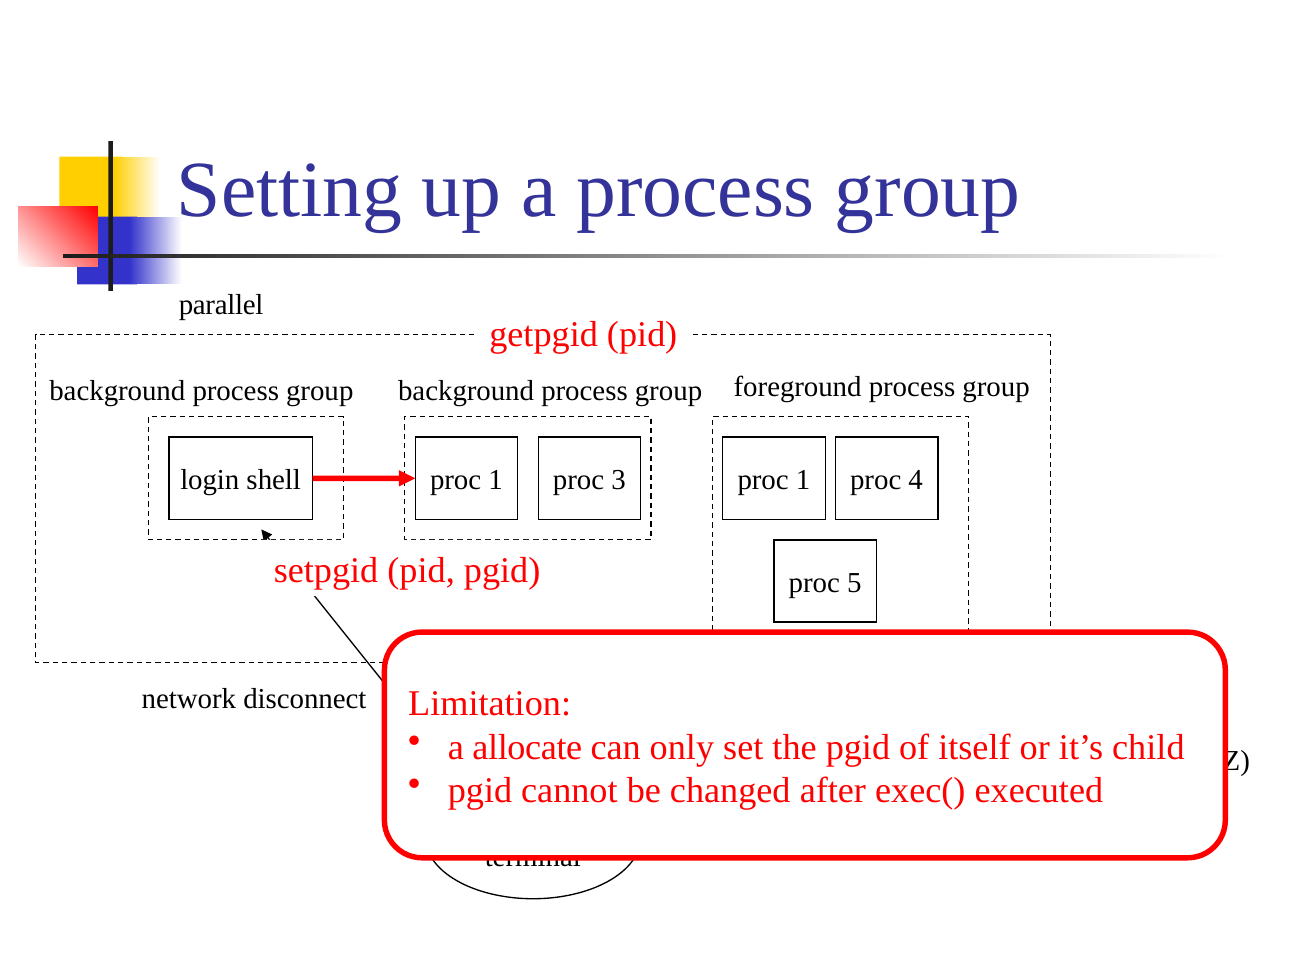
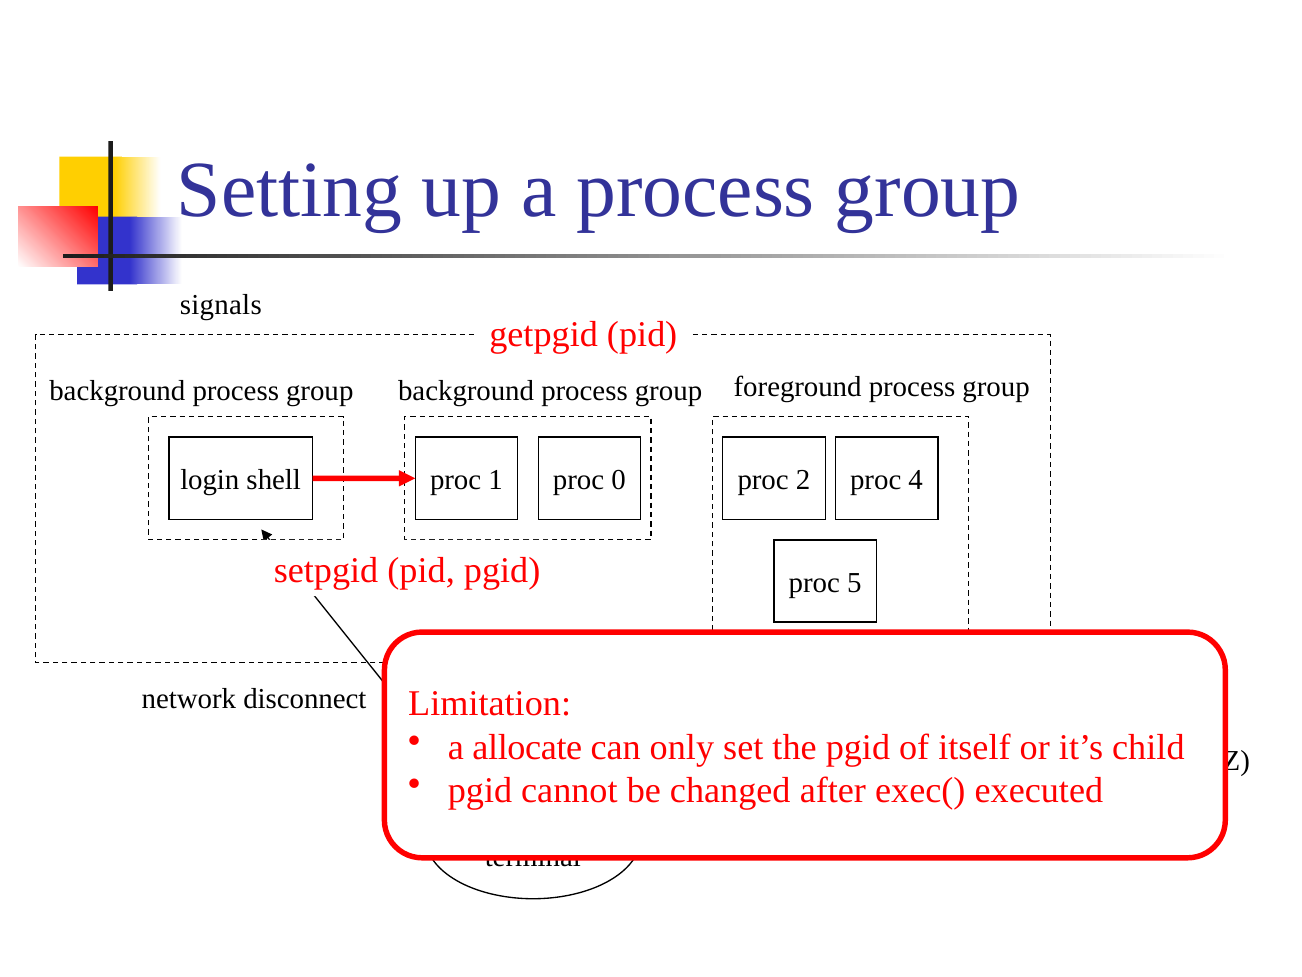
parallel at (221, 305): parallel -> signals
3: 3 -> 0
shell proc 1: 1 -> 2
